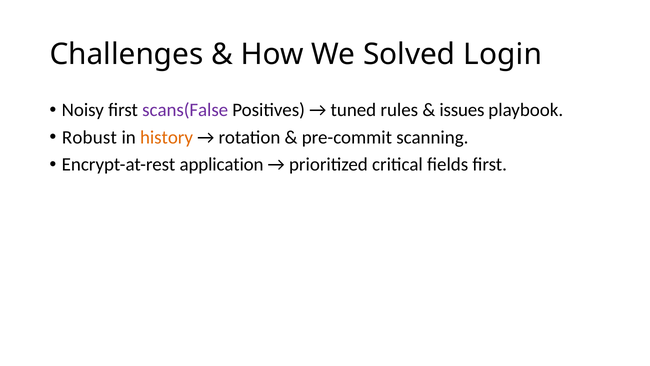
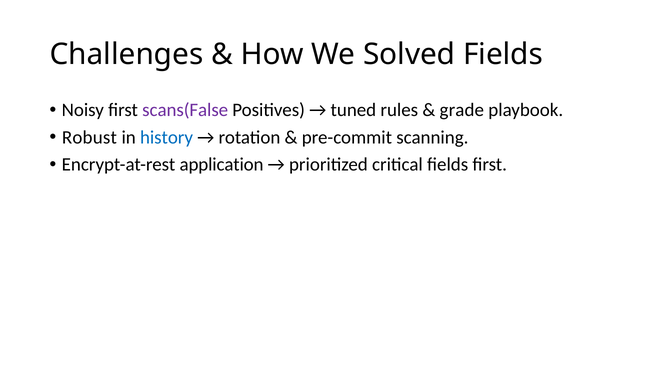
Solved Login: Login -> Fields
issues: issues -> grade
history colour: orange -> blue
